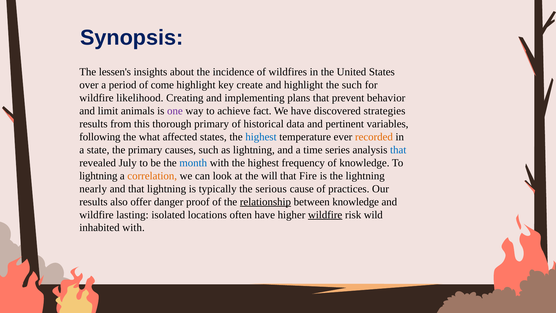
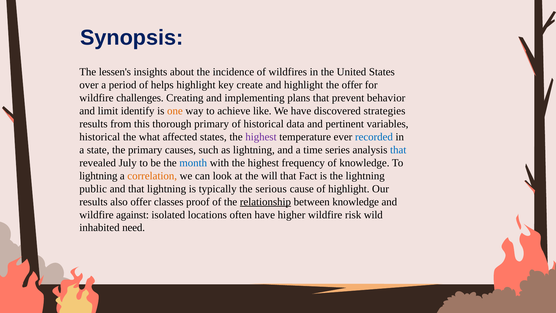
come: come -> helps
the such: such -> offer
likelihood: likelihood -> challenges
animals: animals -> identify
one colour: purple -> orange
fact: fact -> like
following at (100, 137): following -> historical
highest at (261, 137) colour: blue -> purple
recorded colour: orange -> blue
Fire: Fire -> Fact
nearly: nearly -> public
of practices: practices -> highlight
danger: danger -> classes
lasting: lasting -> against
wildfire at (325, 215) underline: present -> none
inhabited with: with -> need
